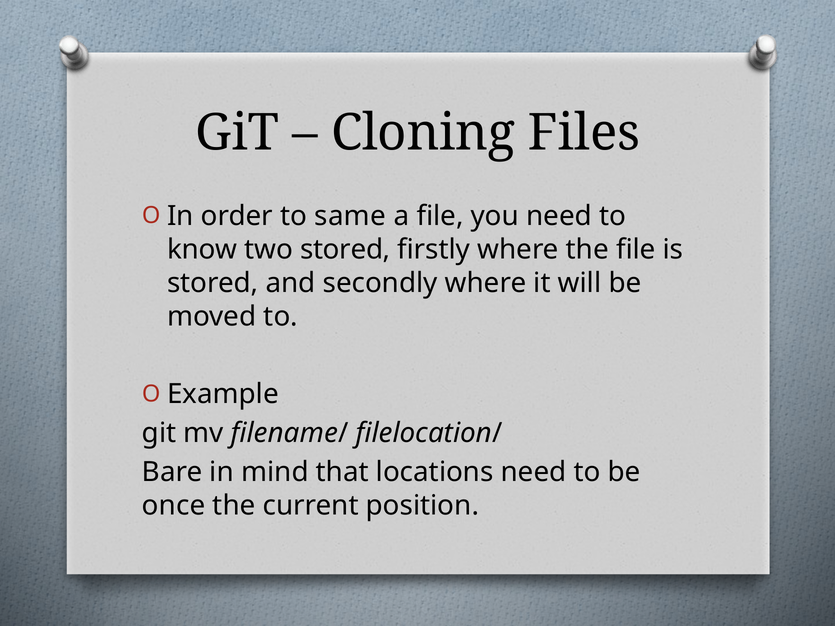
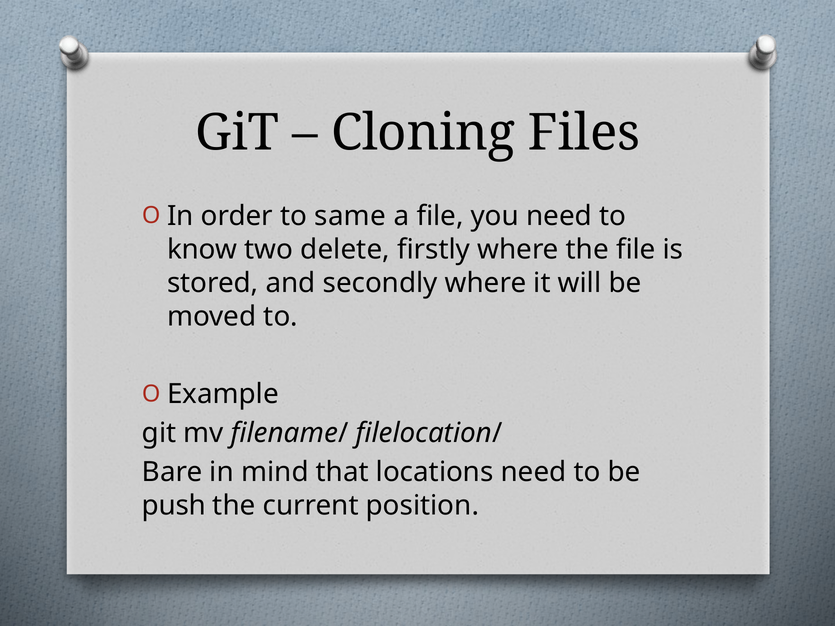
two stored: stored -> delete
once: once -> push
